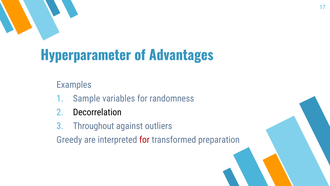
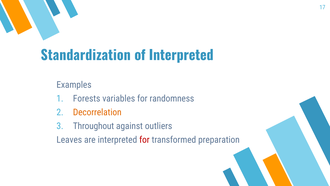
Hyperparameter: Hyperparameter -> Standardization
of Advantages: Advantages -> Interpreted
Sample: Sample -> Forests
Decorrelation colour: black -> orange
Greedy: Greedy -> Leaves
